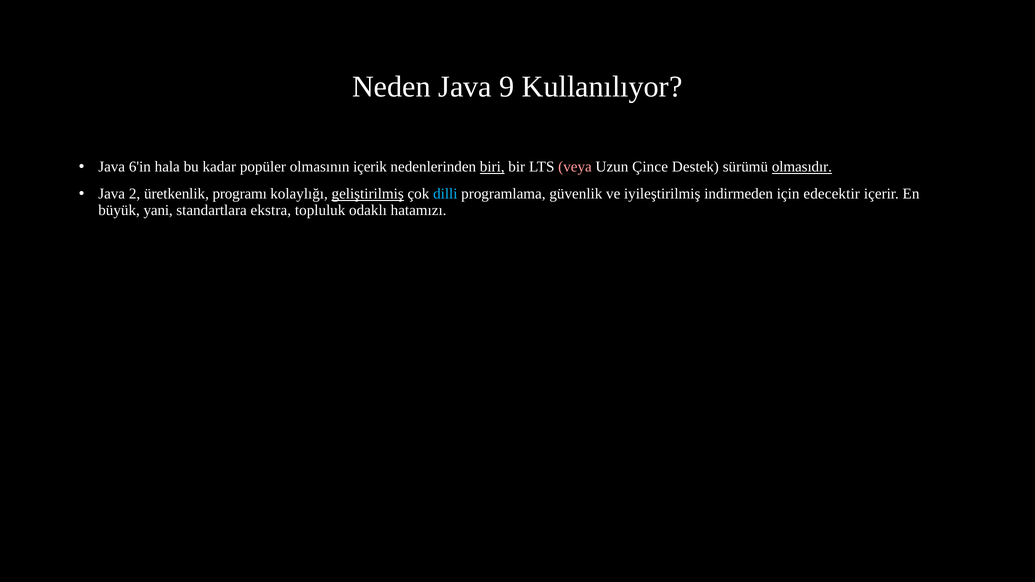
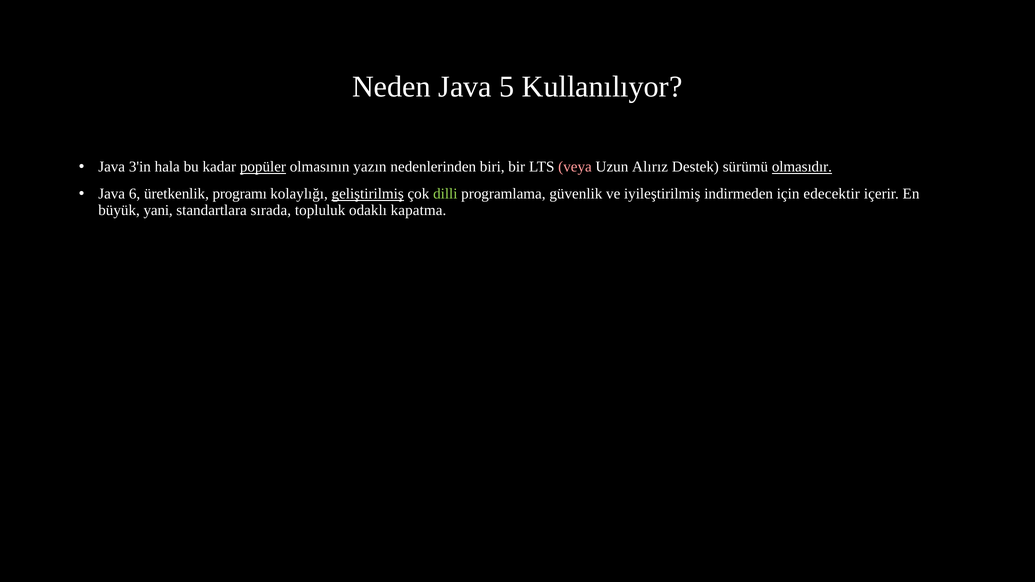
9: 9 -> 5
6'in: 6'in -> 3'in
popüler underline: none -> present
içerik: içerik -> yazın
biri underline: present -> none
Çince: Çince -> Alırız
2: 2 -> 6
dilli colour: light blue -> light green
ekstra: ekstra -> sırada
hatamızı: hatamızı -> kapatma
